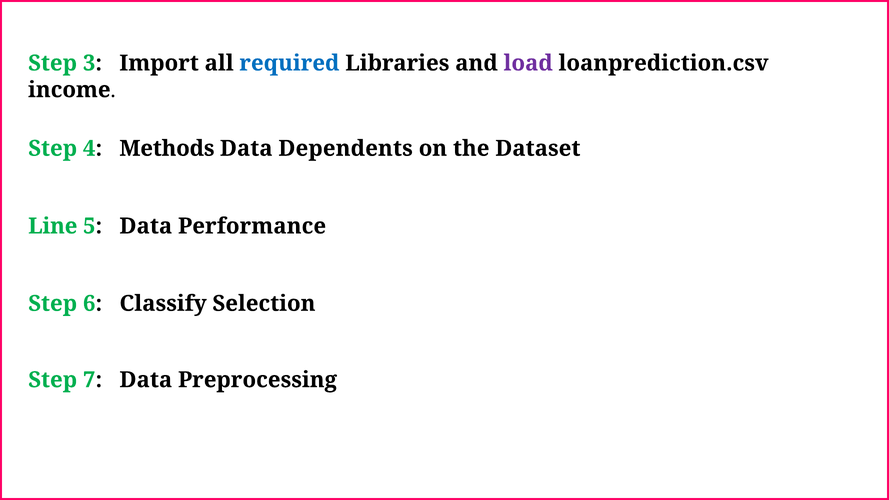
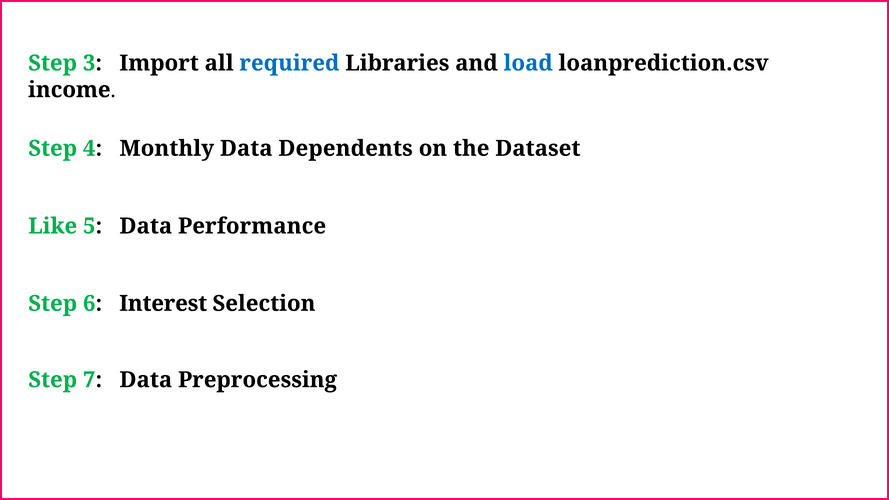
load colour: purple -> blue
Methods: Methods -> Monthly
Line: Line -> Like
Classify: Classify -> Interest
